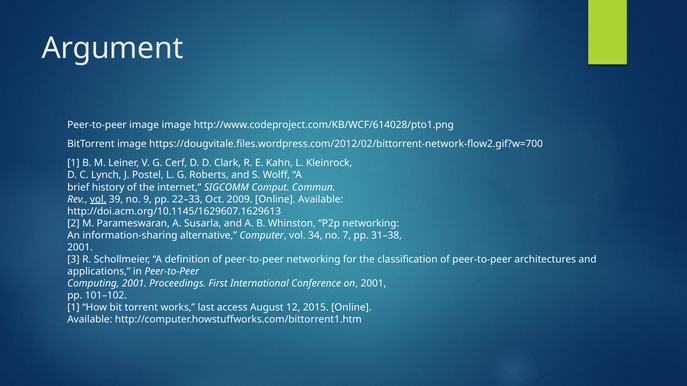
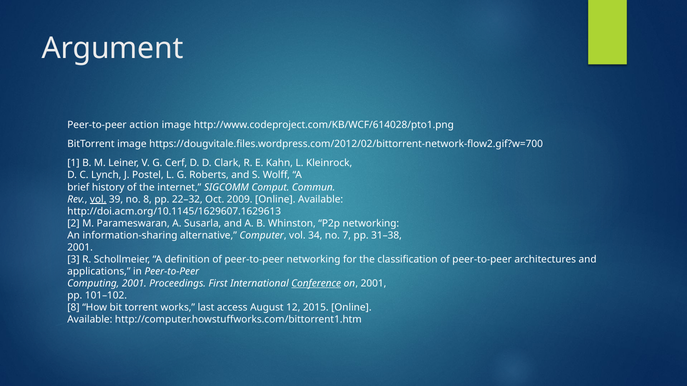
Peer-to-peer image: image -> action
no 9: 9 -> 8
22–33: 22–33 -> 22–32
Conference underline: none -> present
1 at (73, 308): 1 -> 8
